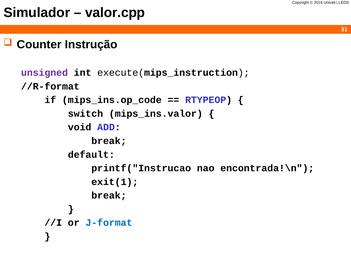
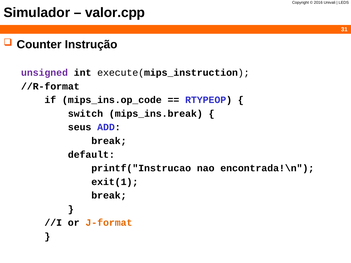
mips_ins.valor: mips_ins.valor -> mips_ins.break
void: void -> seus
J-format colour: blue -> orange
